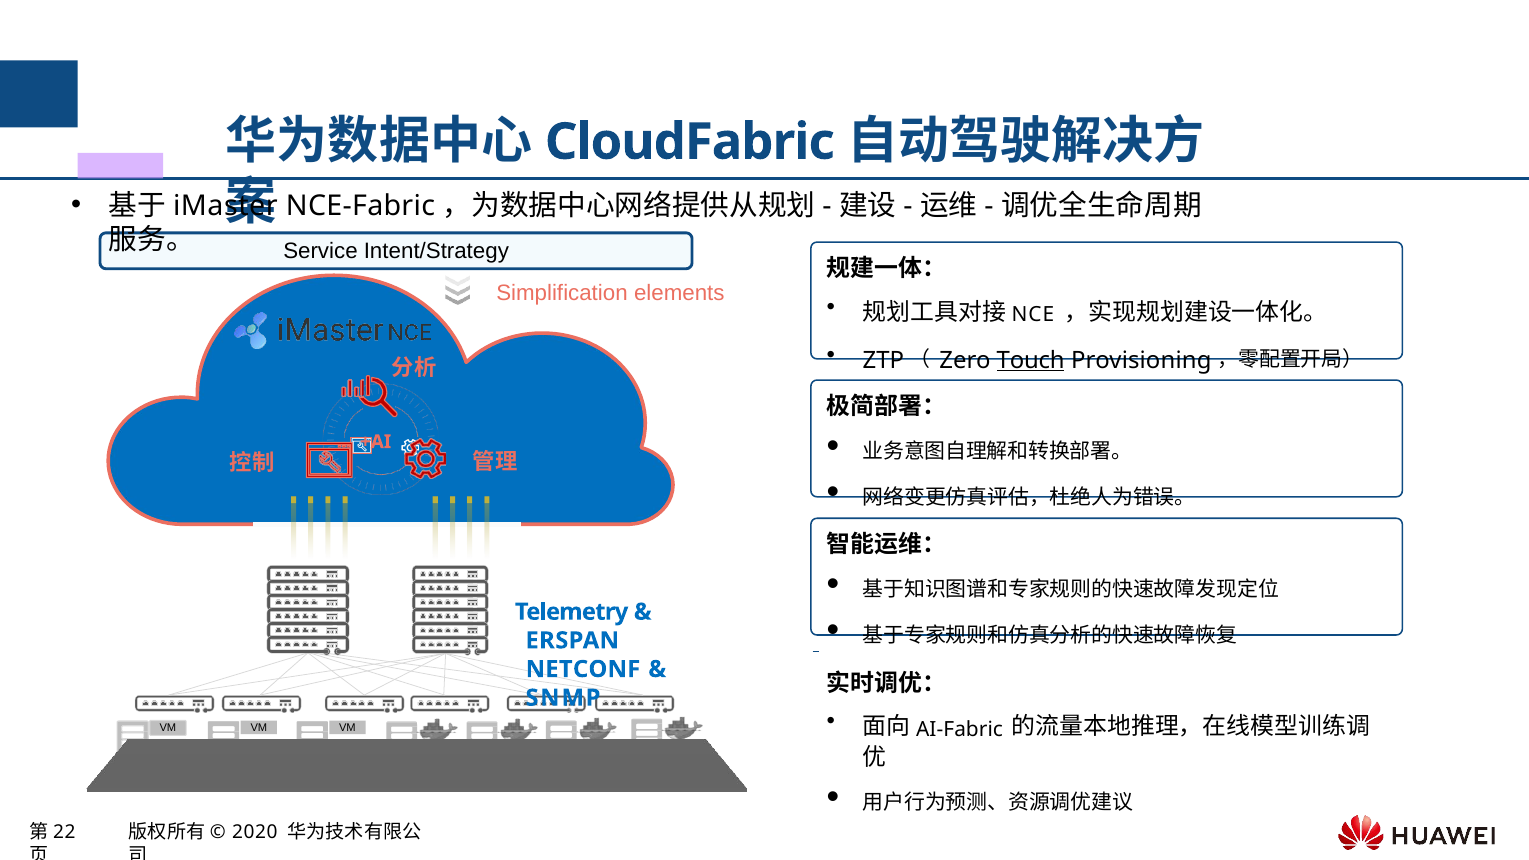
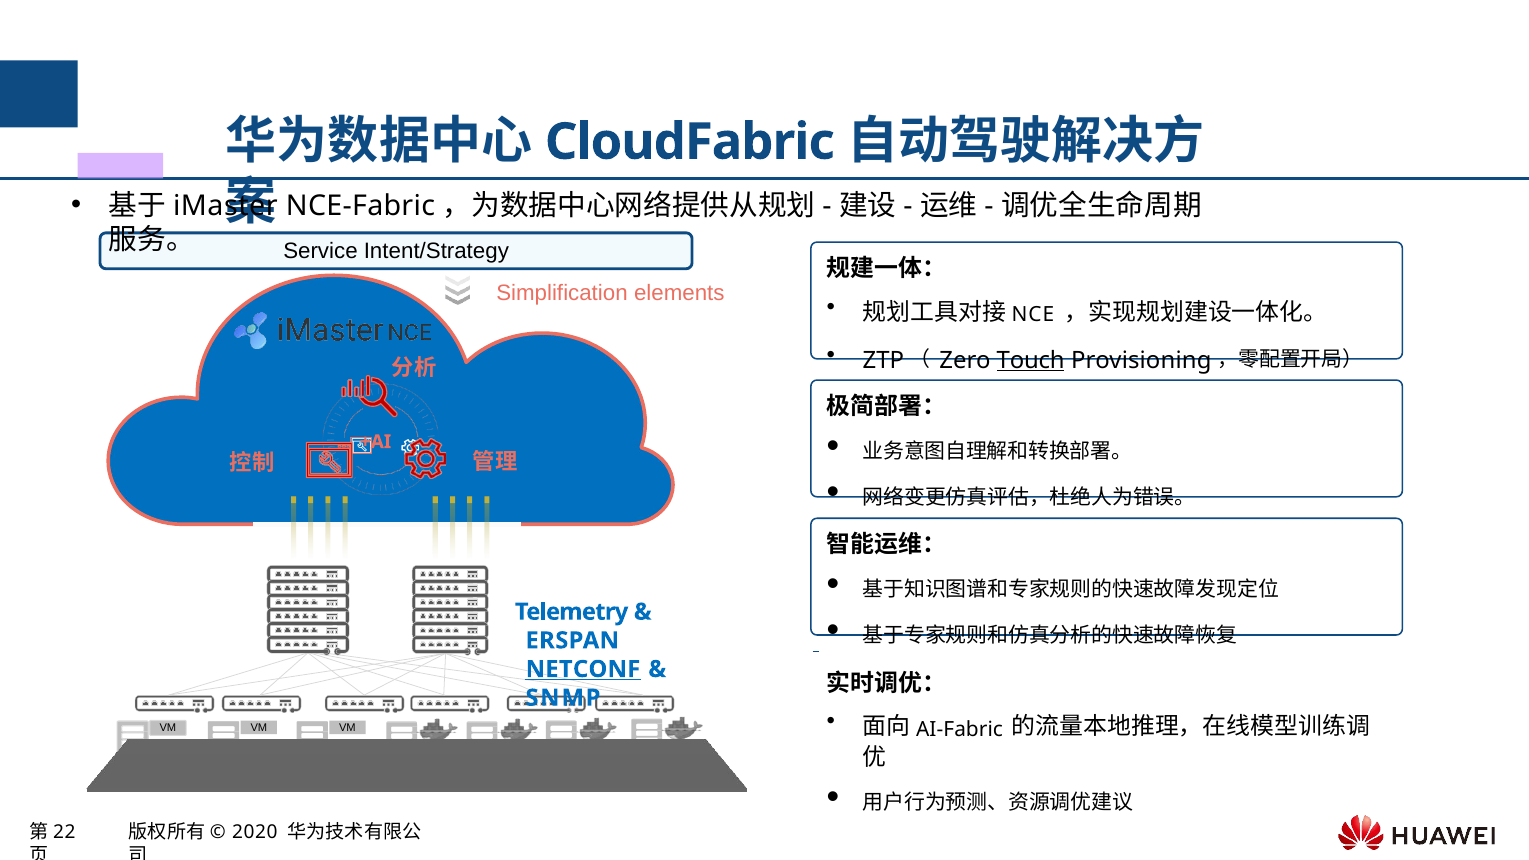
NETCONF underline: none -> present
